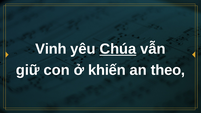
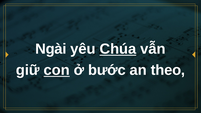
Vinh: Vinh -> Ngài
con underline: none -> present
khiến: khiến -> bước
